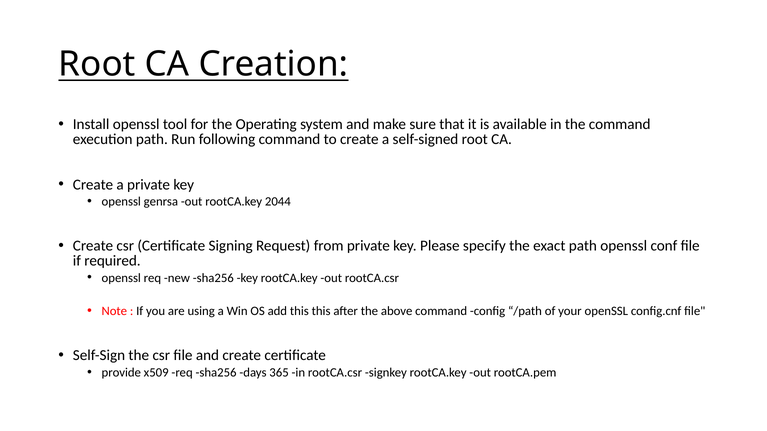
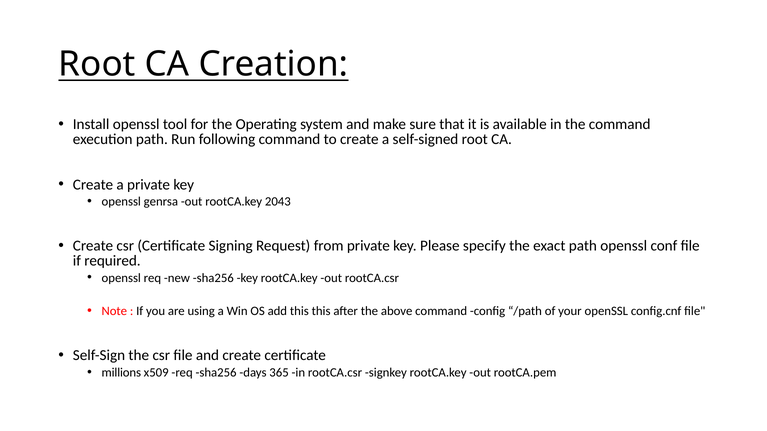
2044: 2044 -> 2043
provide: provide -> millions
